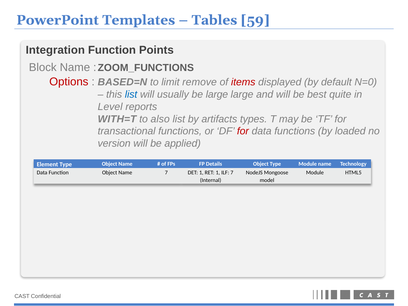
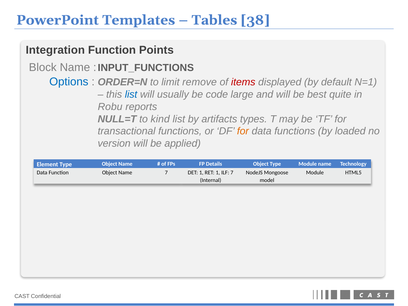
59: 59 -> 38
ZOOM_FUNCTIONS: ZOOM_FUNCTIONS -> INPUT_FUNCTIONS
Options colour: red -> blue
BASED=N: BASED=N -> ORDER=N
N=0: N=0 -> N=1
be large: large -> code
Level: Level -> Robu
WITH=T: WITH=T -> NULL=T
also: also -> kind
for at (243, 131) colour: red -> orange
